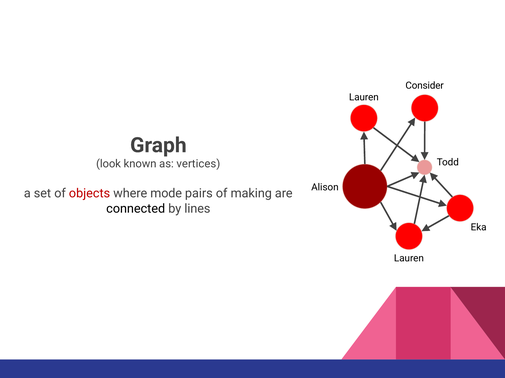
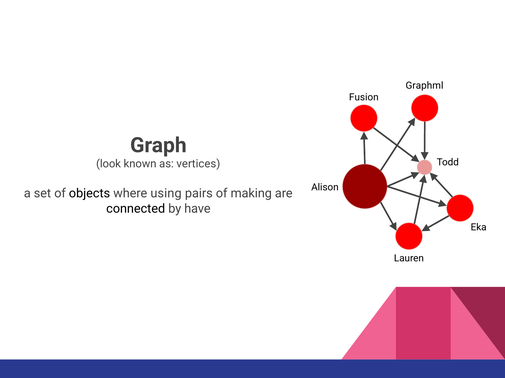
Consider: Consider -> Graphml
Lauren at (364, 97): Lauren -> Fusion
objects colour: red -> black
mode: mode -> using
lines: lines -> have
